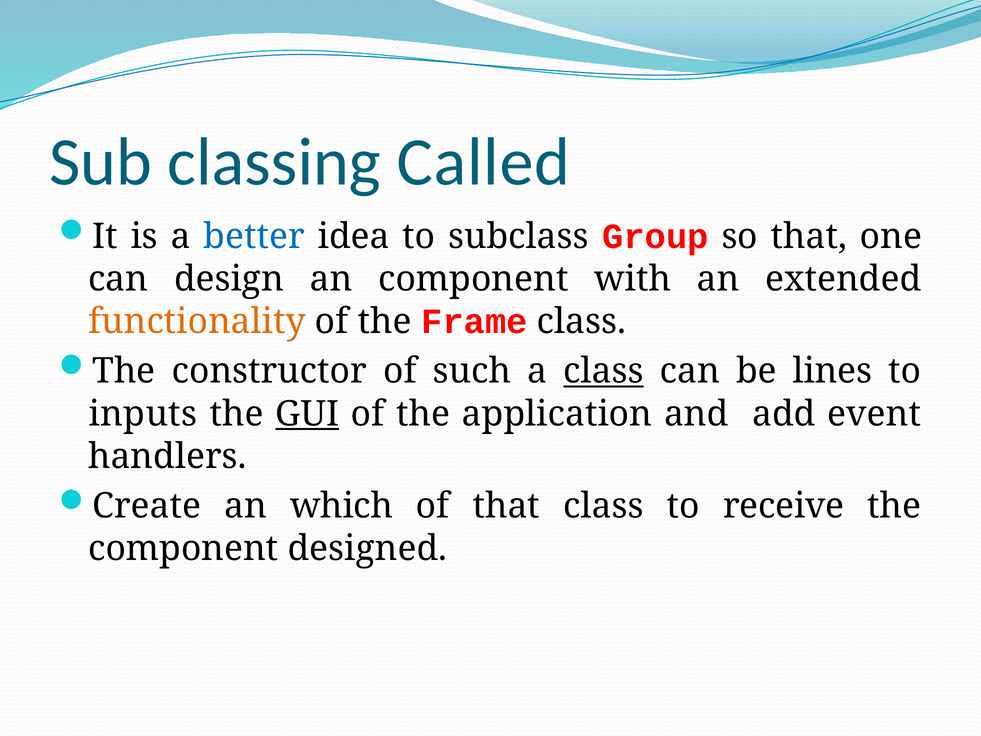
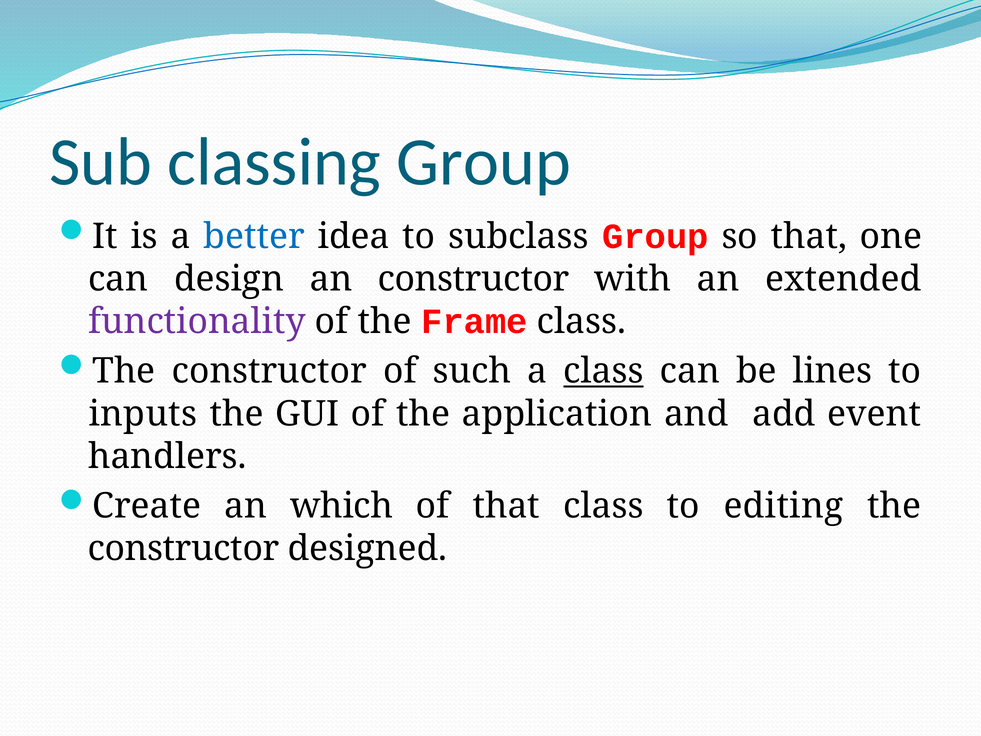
classing Called: Called -> Group
an component: component -> constructor
functionality colour: orange -> purple
GUI underline: present -> none
receive: receive -> editing
component at (183, 549): component -> constructor
